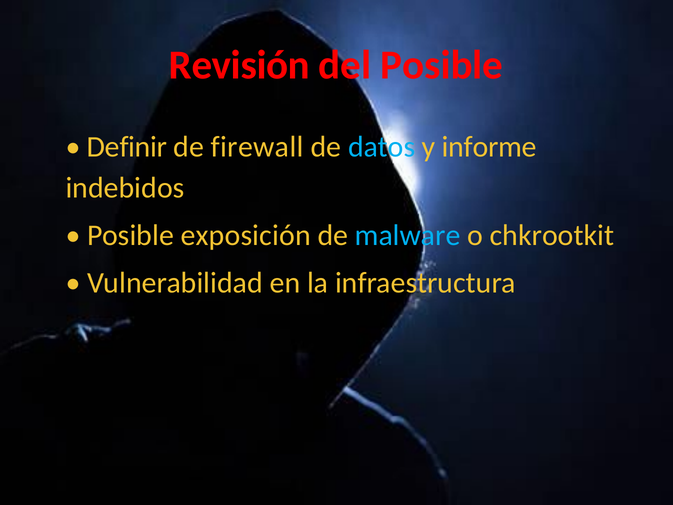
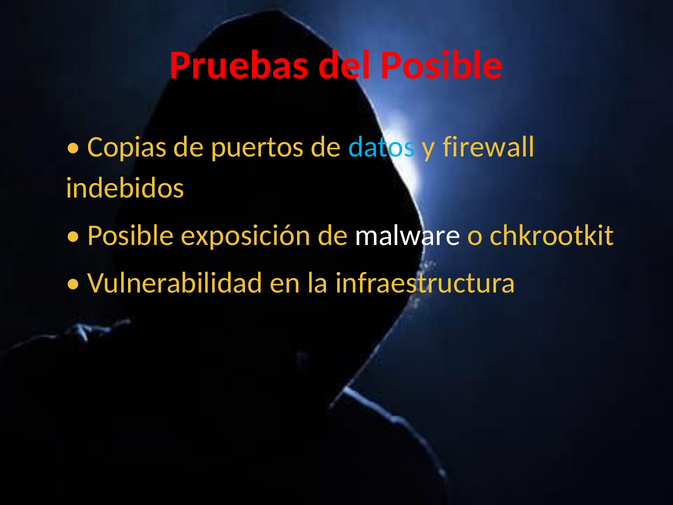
Revisión: Revisión -> Pruebas
Definir: Definir -> Copias
firewall: firewall -> puertos
informe: informe -> firewall
malware colour: light blue -> white
